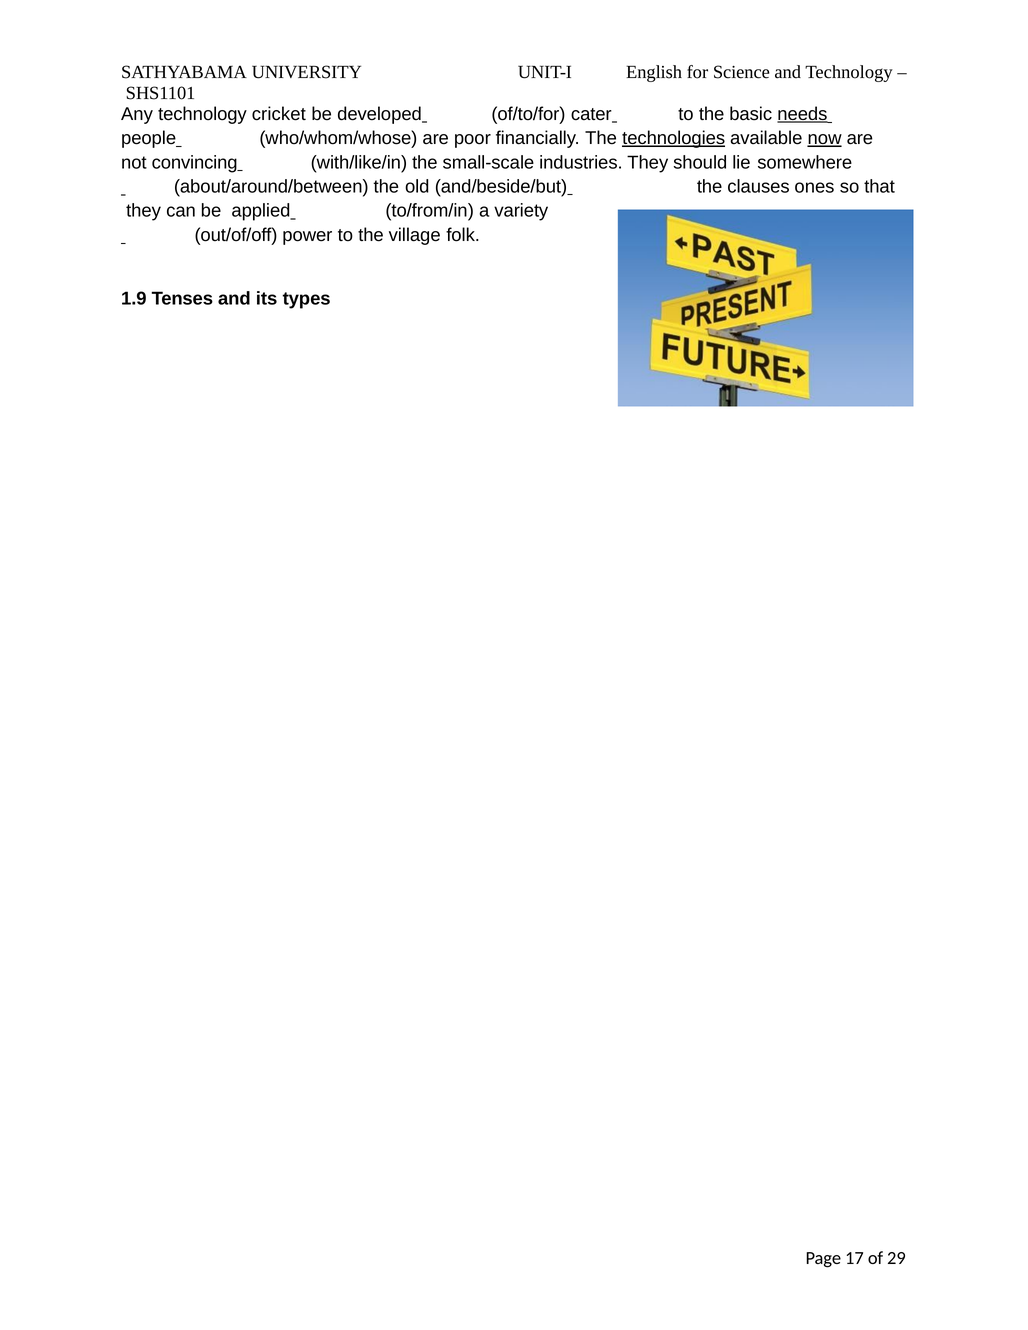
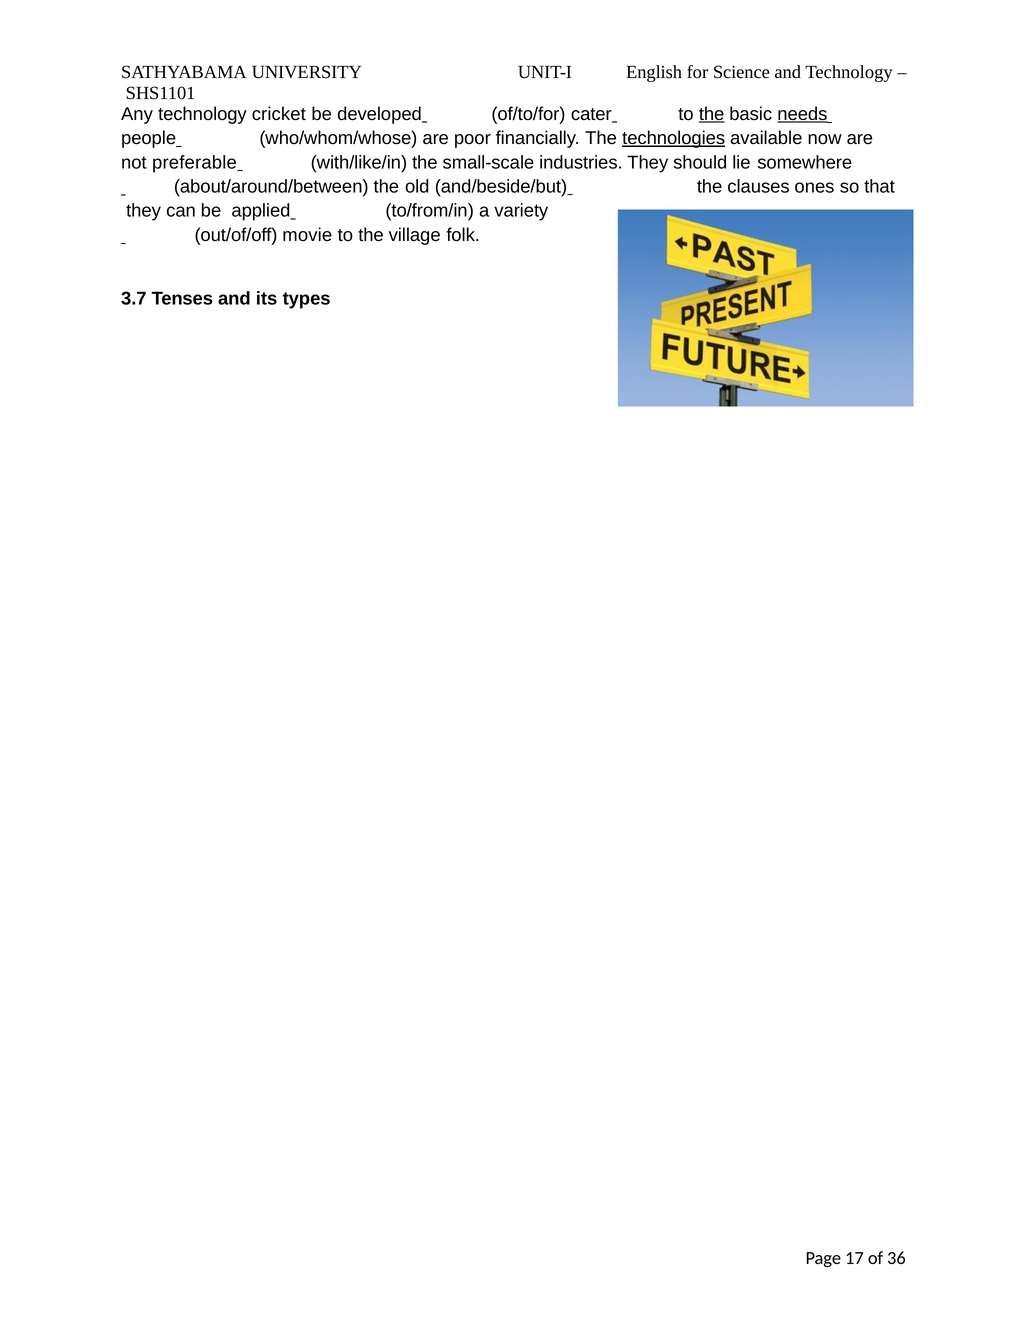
the at (712, 114) underline: none -> present
now underline: present -> none
convincing: convincing -> preferable
power: power -> movie
1.9: 1.9 -> 3.7
29: 29 -> 36
